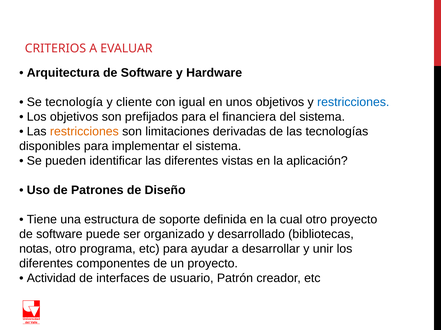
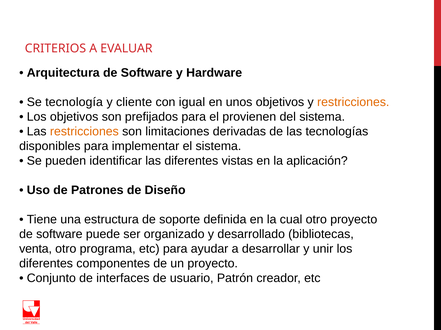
restricciones at (353, 102) colour: blue -> orange
financiera: financiera -> provienen
notas: notas -> venta
Actividad: Actividad -> Conjunto
